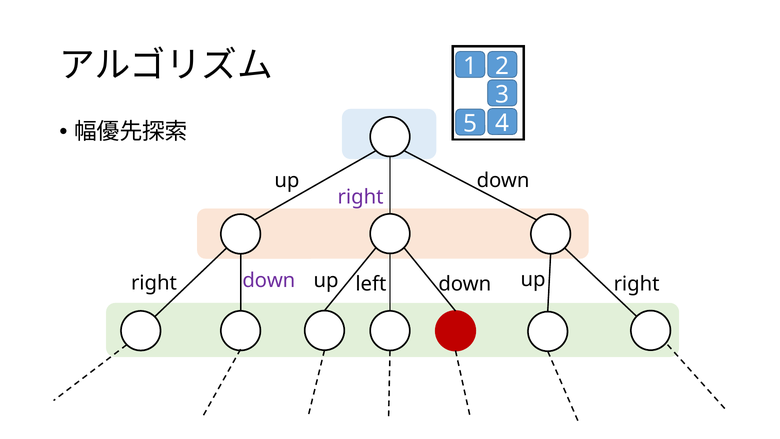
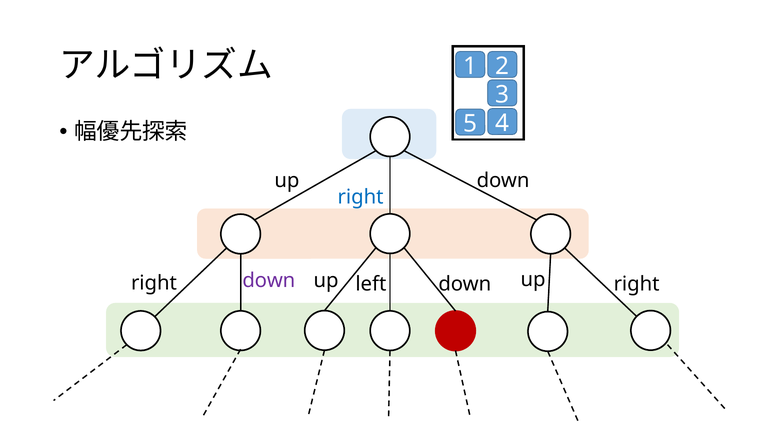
right at (361, 197) colour: purple -> blue
